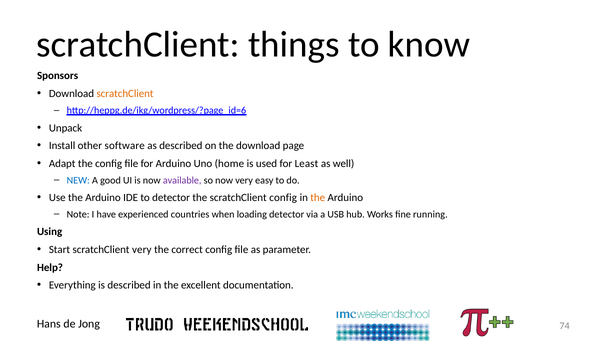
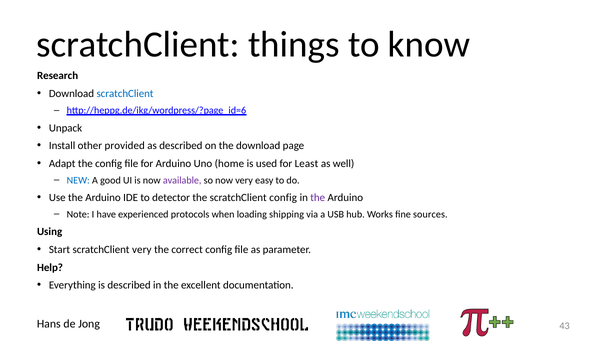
Sponsors: Sponsors -> Research
scratchClient at (125, 94) colour: orange -> blue
software: software -> provided
the at (318, 198) colour: orange -> purple
countries: countries -> protocols
loading detector: detector -> shipping
running: running -> sources
74: 74 -> 43
